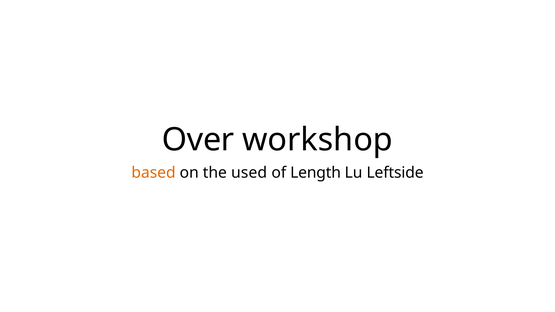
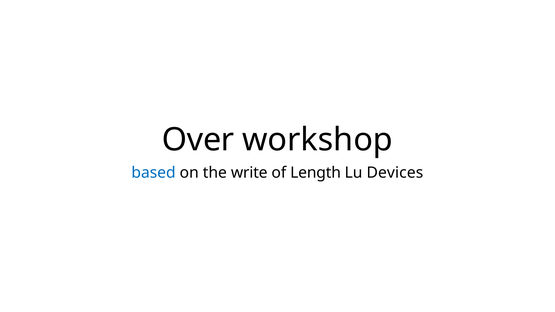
based colour: orange -> blue
used: used -> write
Leftside: Leftside -> Devices
